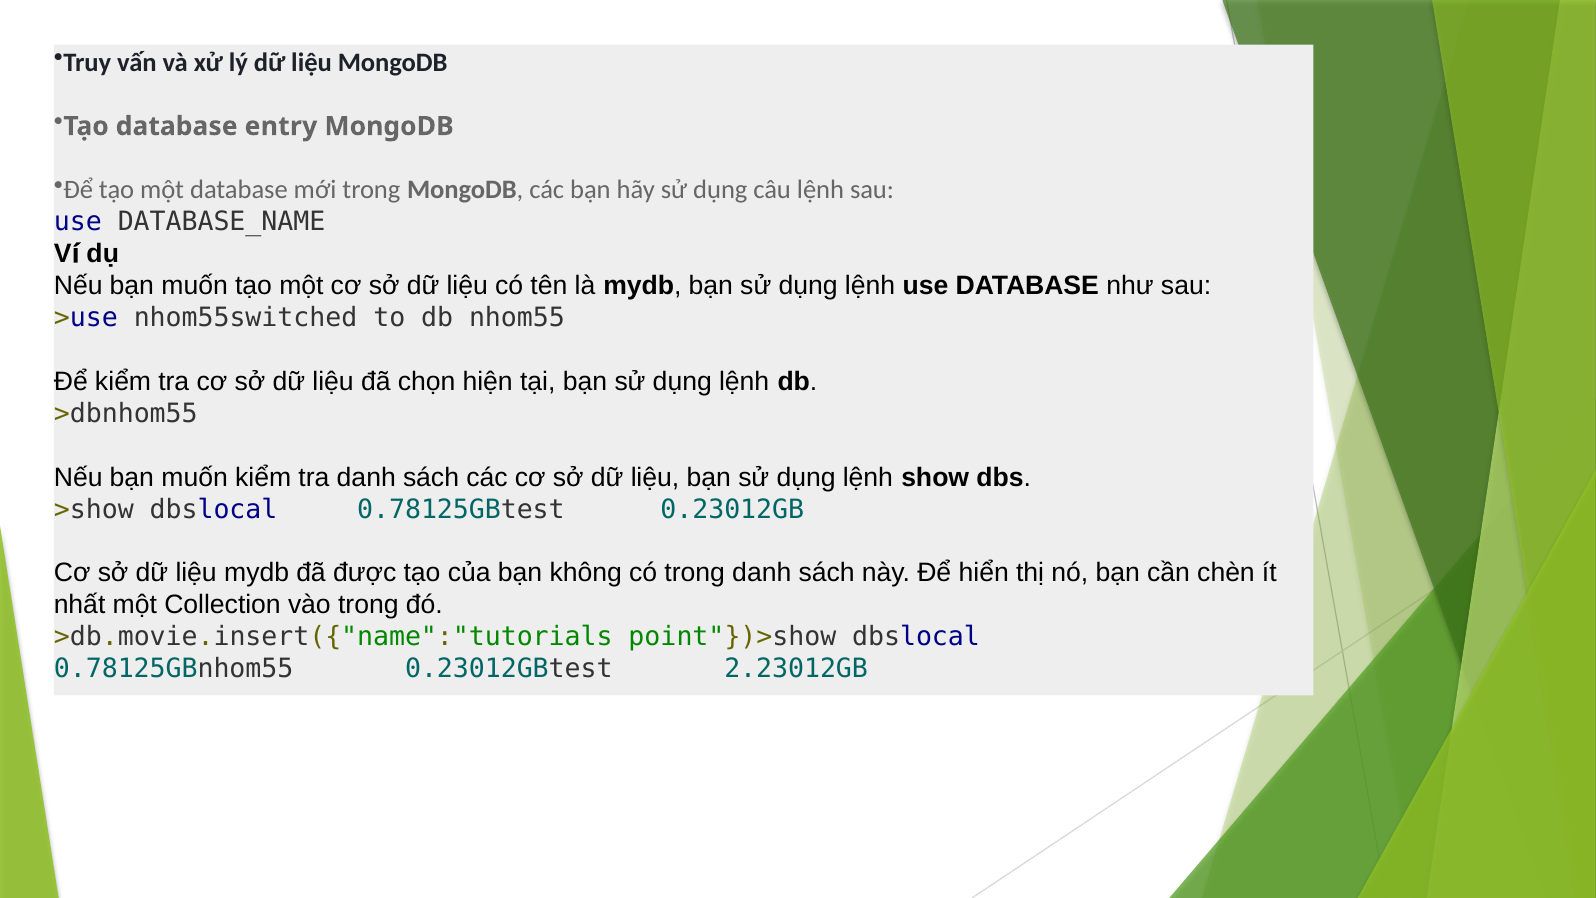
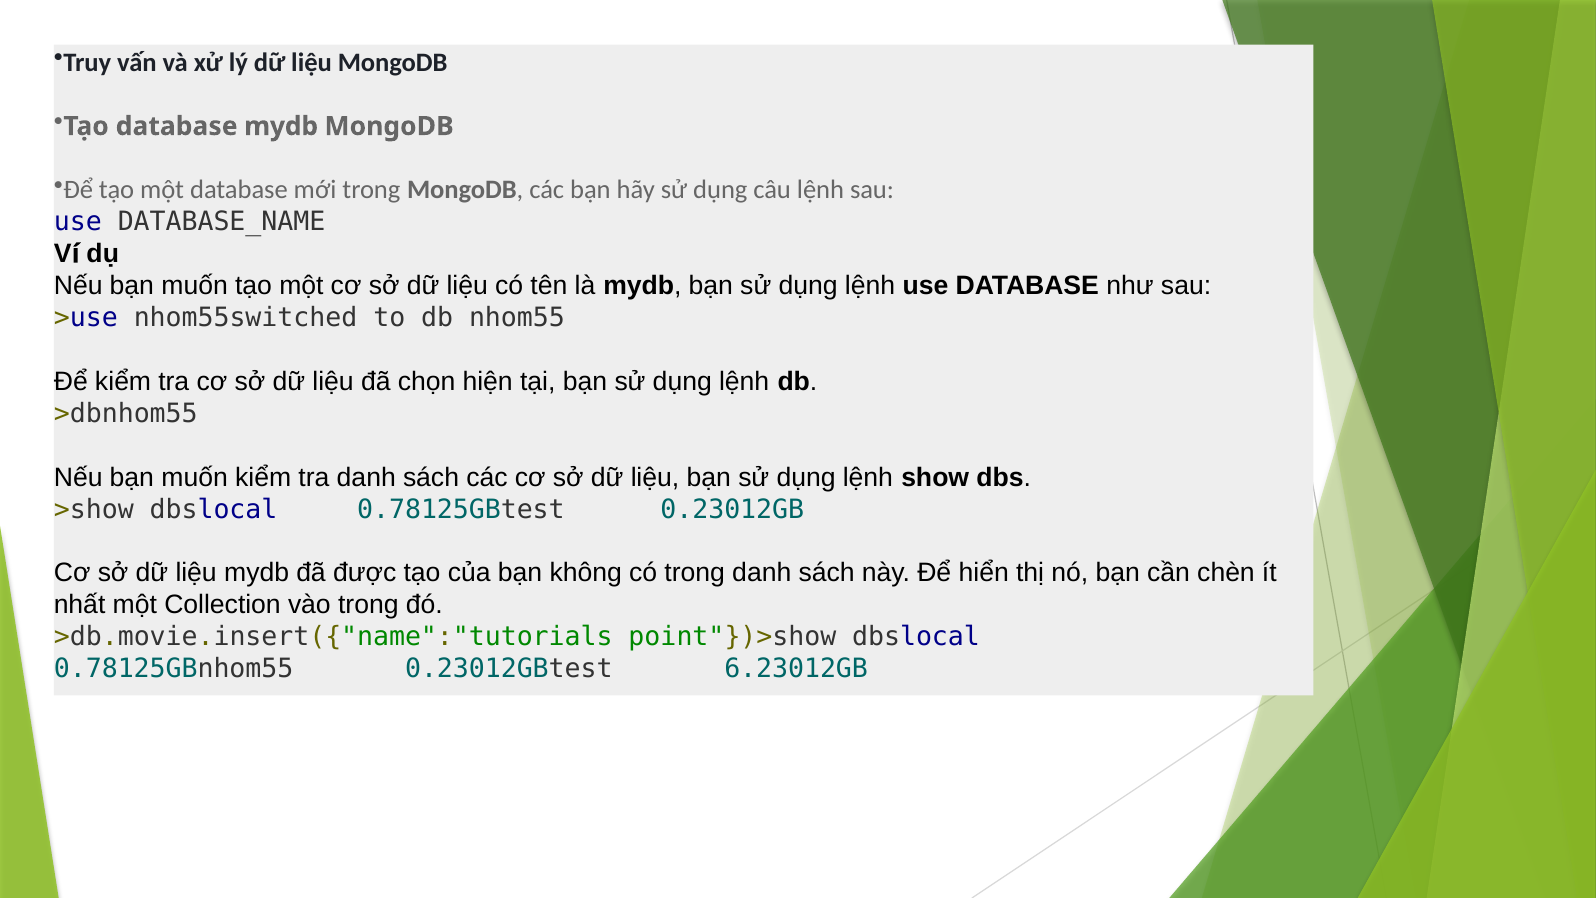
database entry: entry -> mydb
2.23012GB: 2.23012GB -> 6.23012GB
